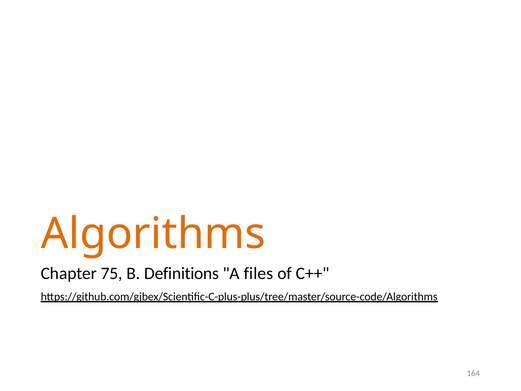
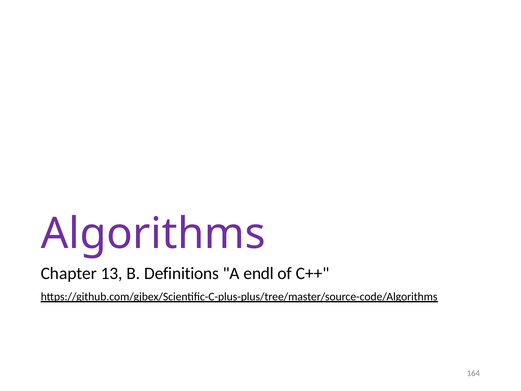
Algorithms colour: orange -> purple
75: 75 -> 13
files: files -> endl
